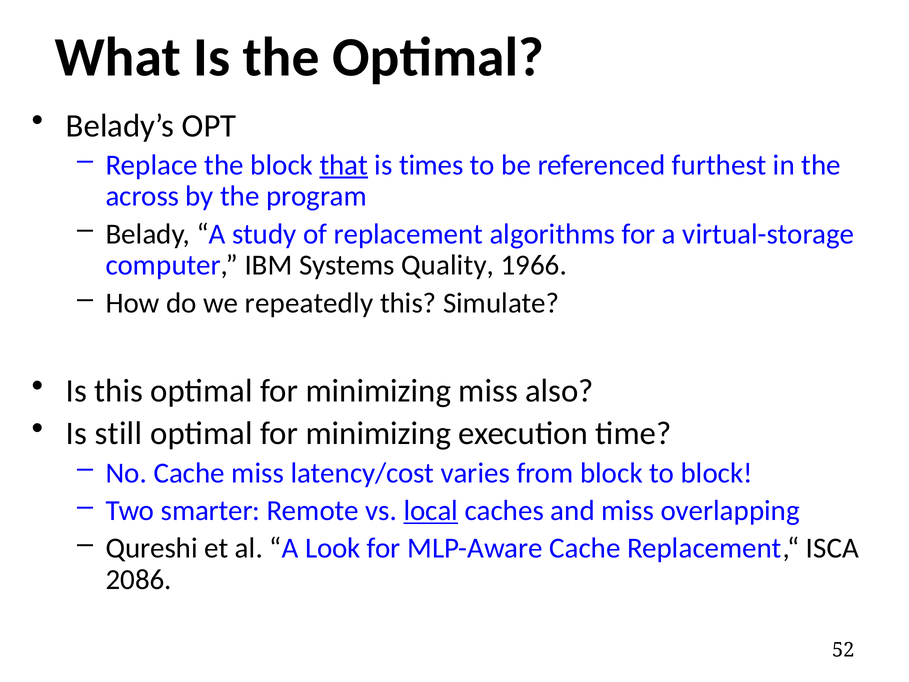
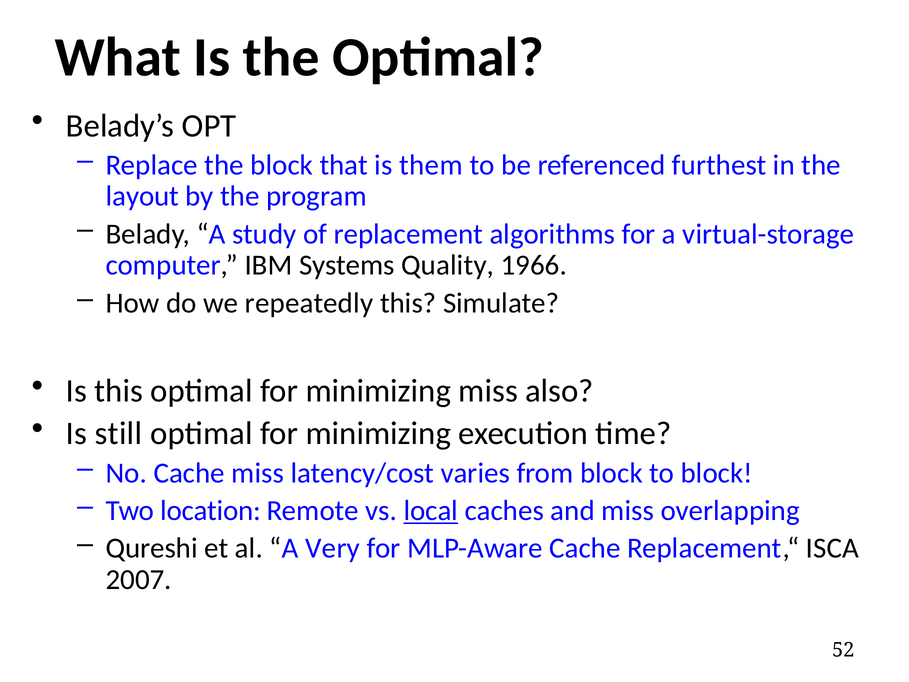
that underline: present -> none
times: times -> them
across: across -> layout
smarter: smarter -> location
Look: Look -> Very
2086: 2086 -> 2007
